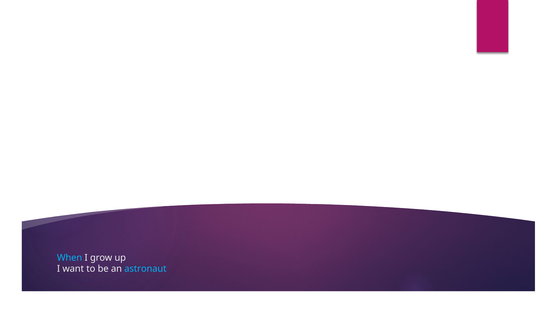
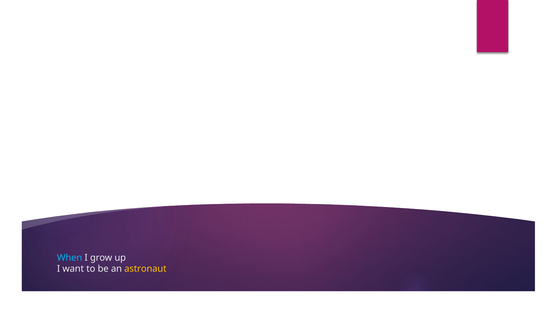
astronaut colour: light blue -> yellow
